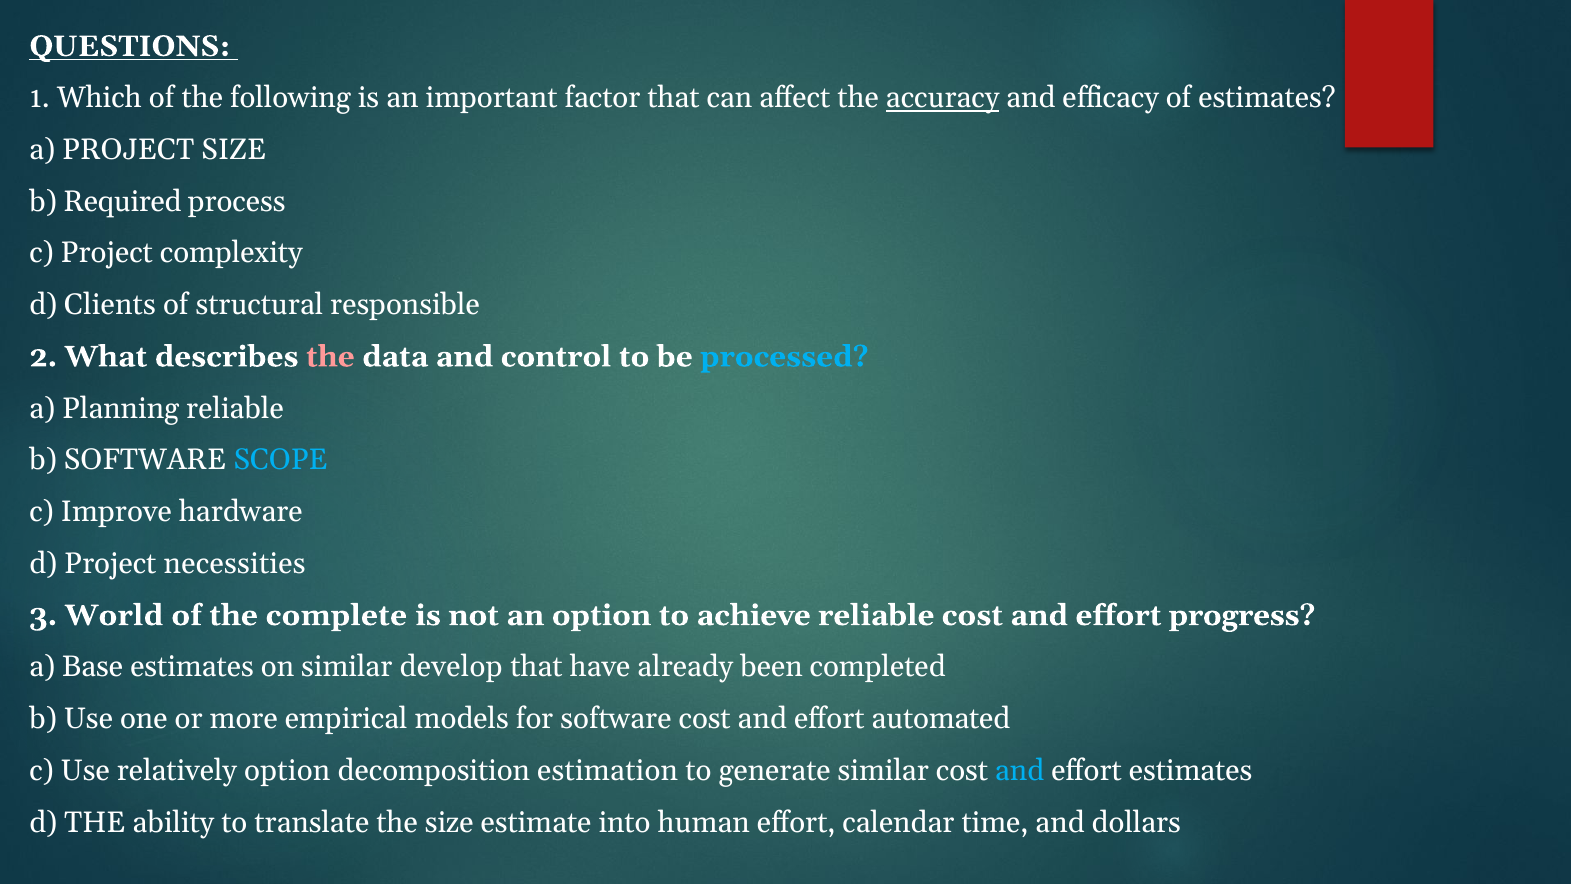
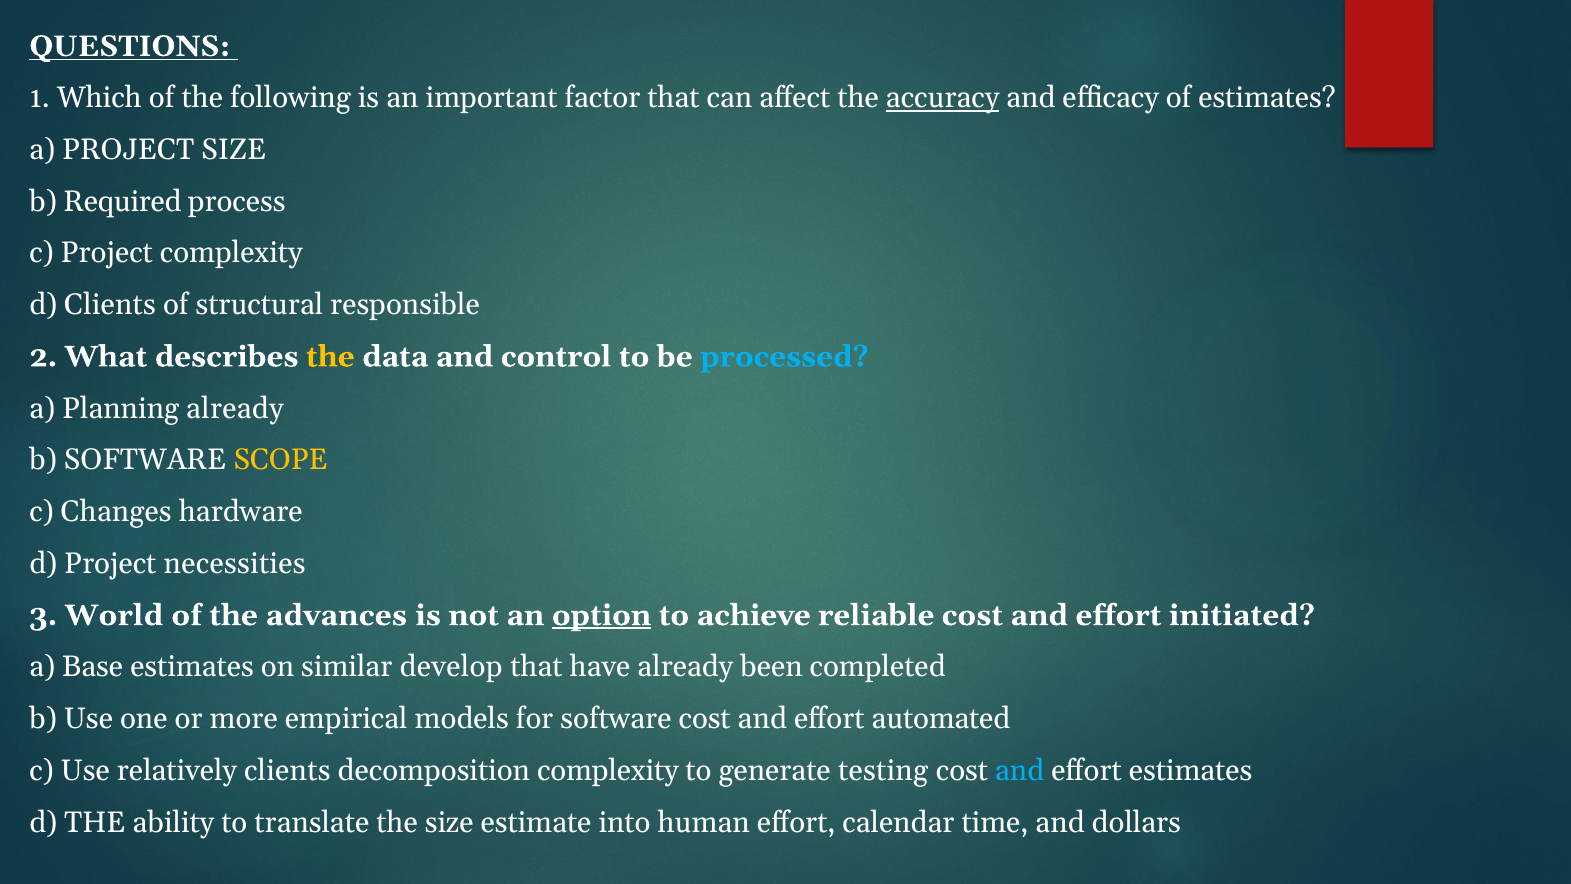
the at (330, 357) colour: pink -> yellow
Planning reliable: reliable -> already
SCOPE colour: light blue -> yellow
Improve: Improve -> Changes
complete: complete -> advances
option at (602, 615) underline: none -> present
progress: progress -> initiated
relatively option: option -> clients
decomposition estimation: estimation -> complexity
generate similar: similar -> testing
